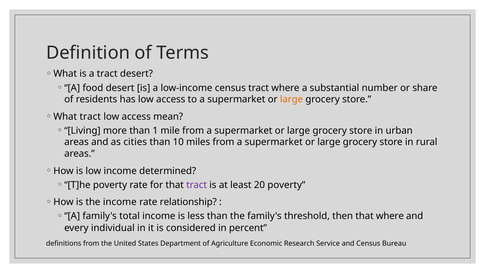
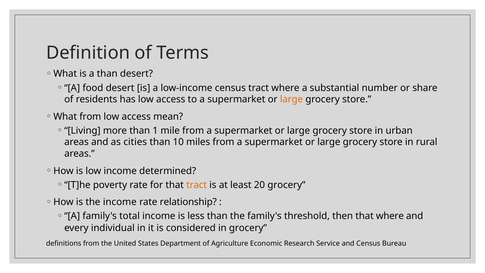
a tract: tract -> than
What tract: tract -> from
tract at (197, 185) colour: purple -> orange
20 poverty: poverty -> grocery
in percent: percent -> grocery
